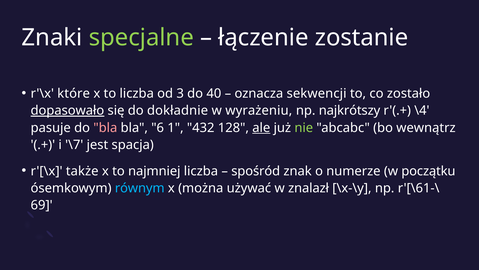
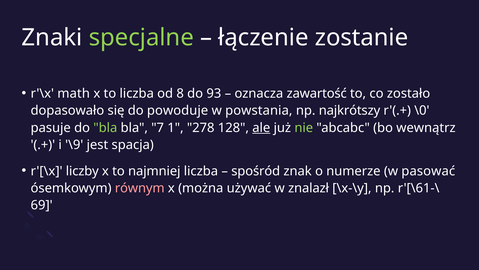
które: które -> math
3: 3 -> 8
40: 40 -> 93
sekwencji: sekwencji -> zawartość
dopasowało underline: present -> none
dokładnie: dokładnie -> powoduje
wyrażeniu: wyrażeniu -> powstania
\4: \4 -> \0
bla at (105, 127) colour: pink -> light green
6: 6 -> 7
432: 432 -> 278
\7: \7 -> \9
także: także -> liczby
początku: początku -> pasować
równym colour: light blue -> pink
